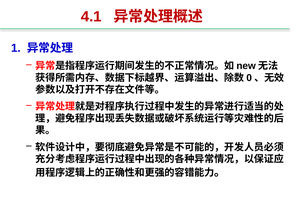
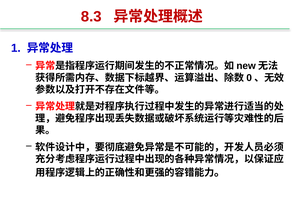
4.1: 4.1 -> 8.3
